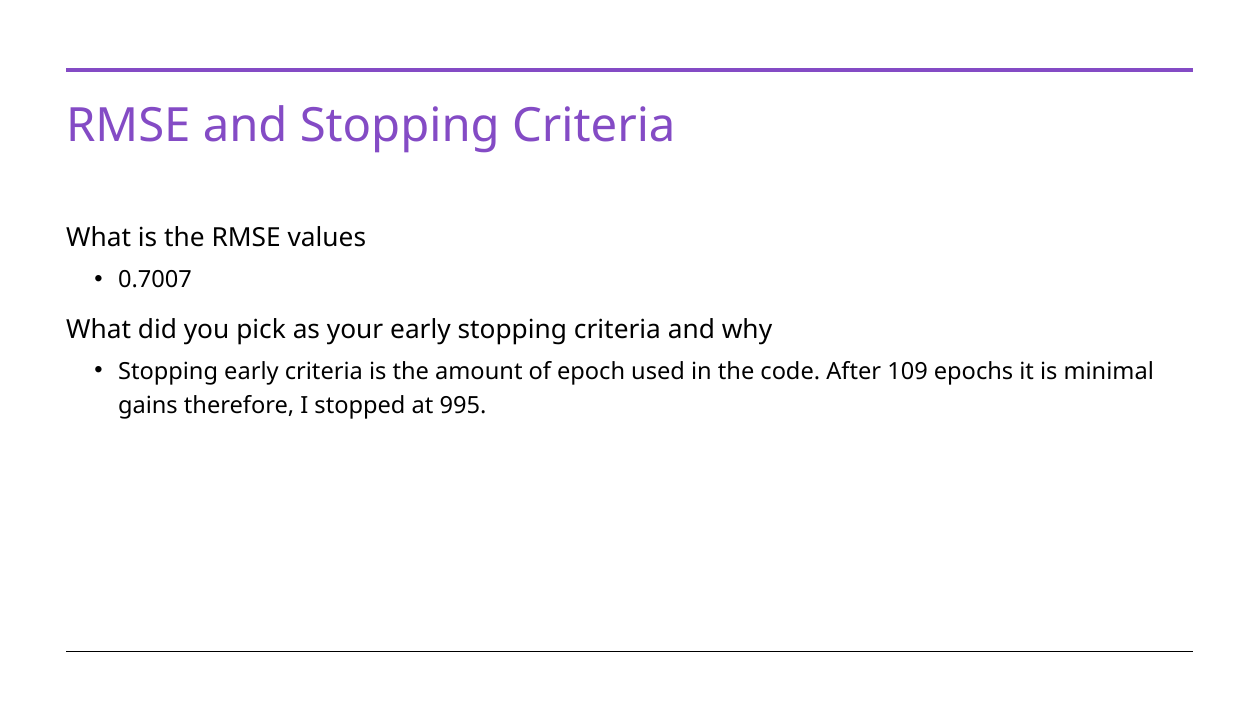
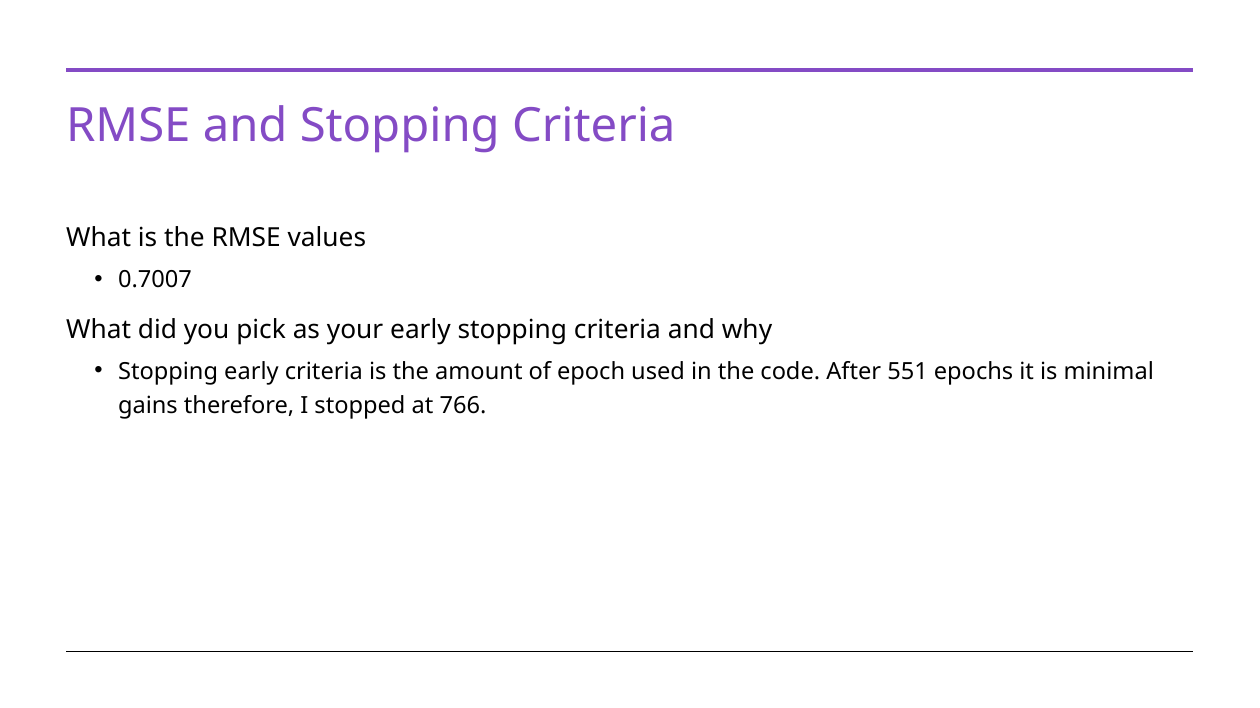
109: 109 -> 551
995: 995 -> 766
